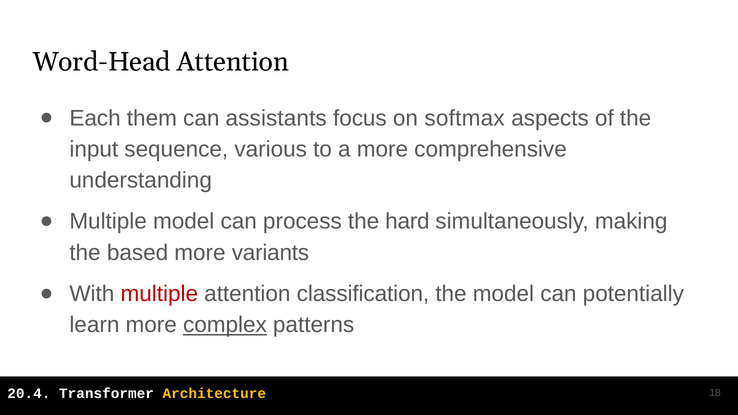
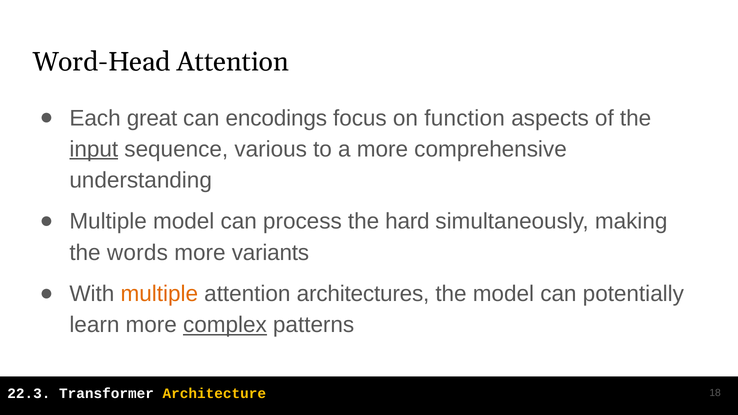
them: them -> great
assistants: assistants -> encodings
softmax: softmax -> function
input underline: none -> present
based: based -> words
multiple at (159, 294) colour: red -> orange
classification: classification -> architectures
20.4: 20.4 -> 22.3
